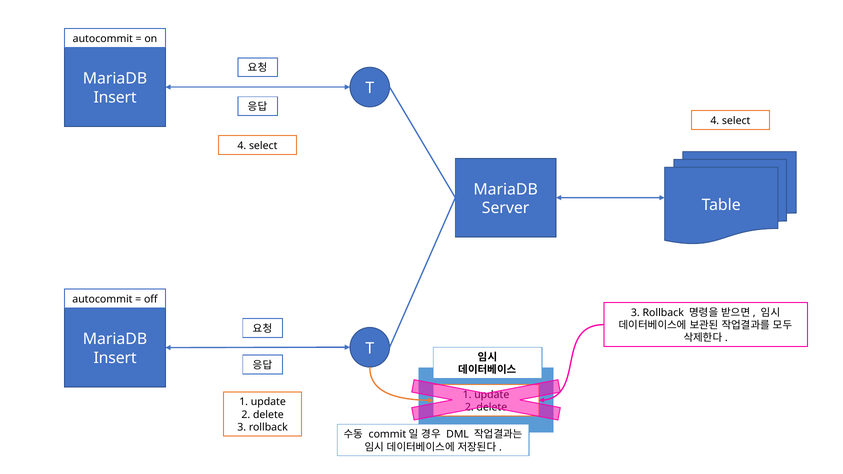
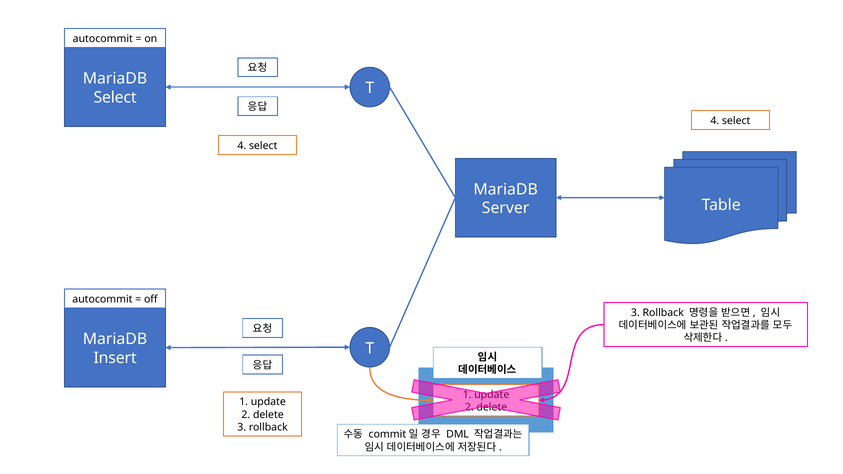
Insert at (115, 98): Insert -> Select
